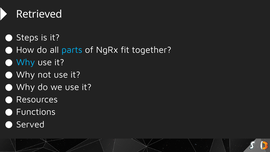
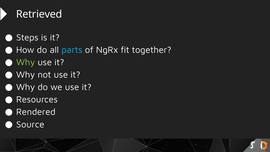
Why at (26, 62) colour: light blue -> light green
Functions: Functions -> Rendered
Served: Served -> Source
